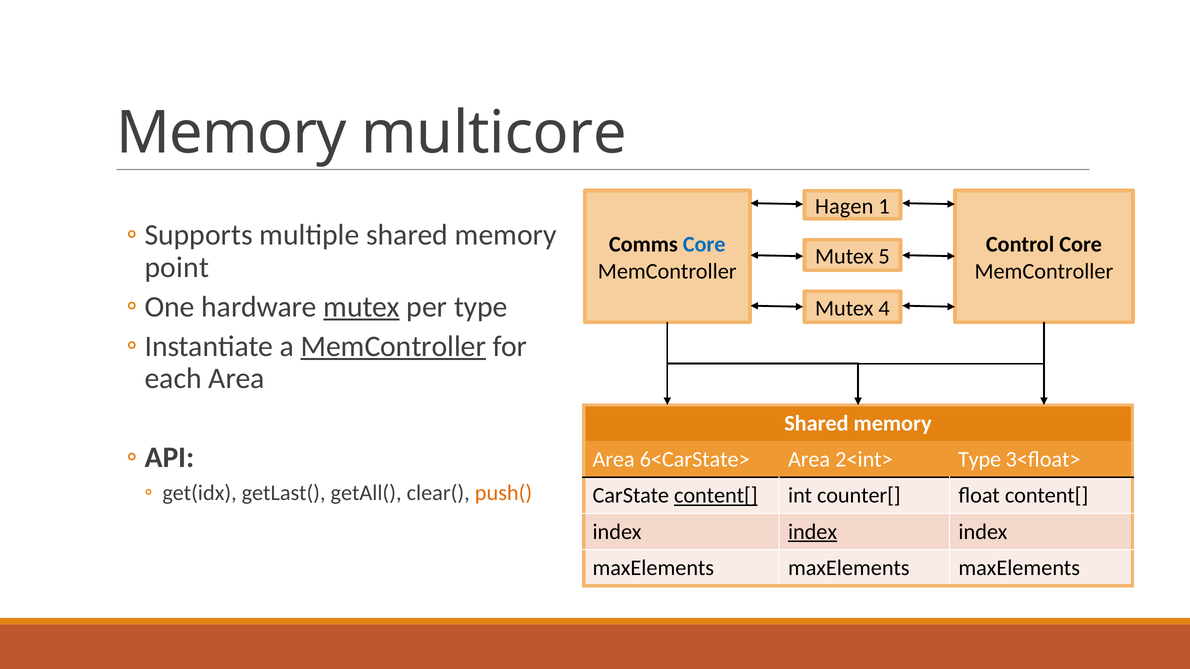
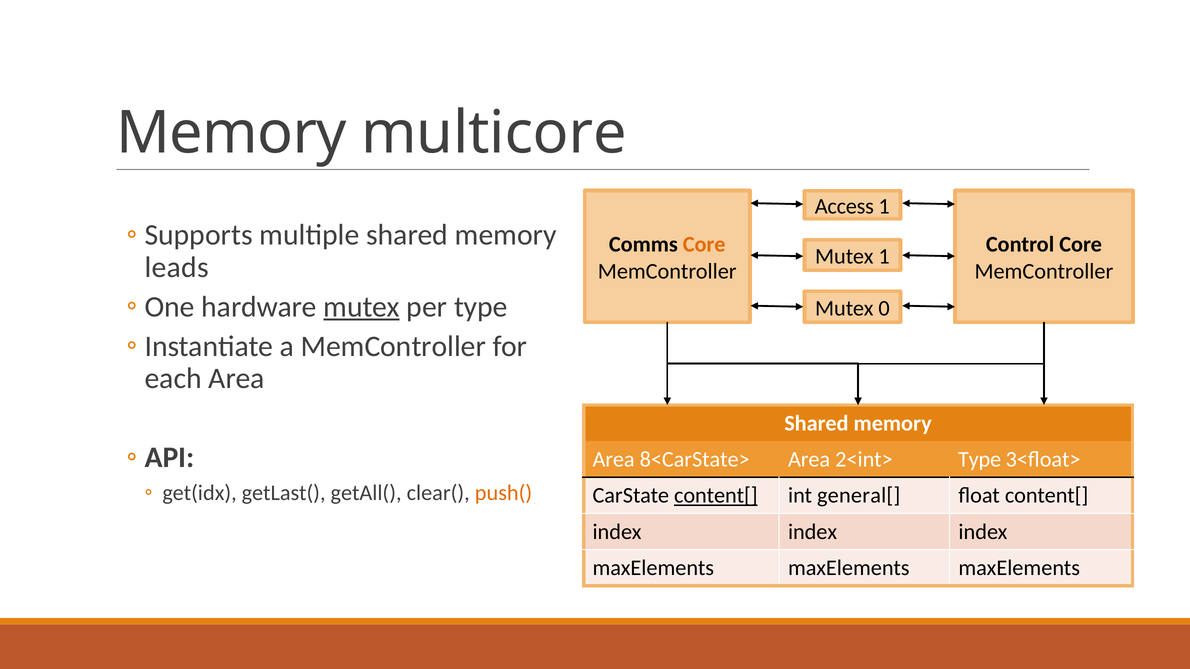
Hagen: Hagen -> Access
Core at (704, 245) colour: blue -> orange
Mutex 5: 5 -> 1
point: point -> leads
4: 4 -> 0
MemController at (393, 347) underline: present -> none
6<CarState>: 6<CarState> -> 8<CarState>
counter[: counter[ -> general[
index at (813, 532) underline: present -> none
